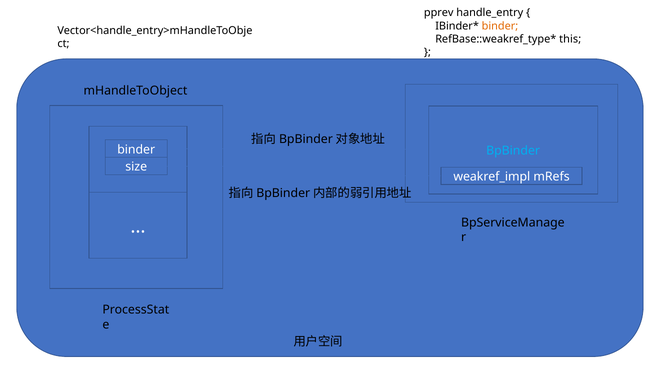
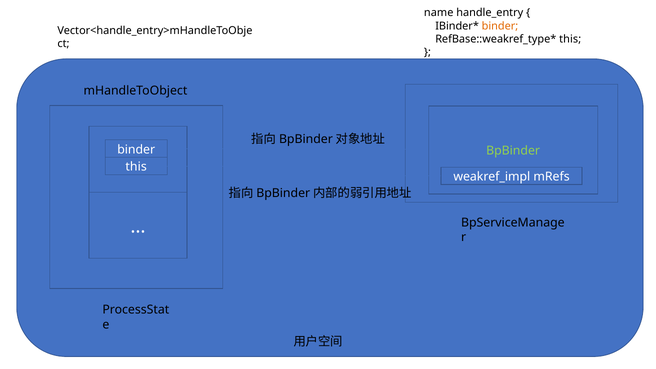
pprev: pprev -> name
BpBinder colour: light blue -> light green
size at (136, 167): size -> this
